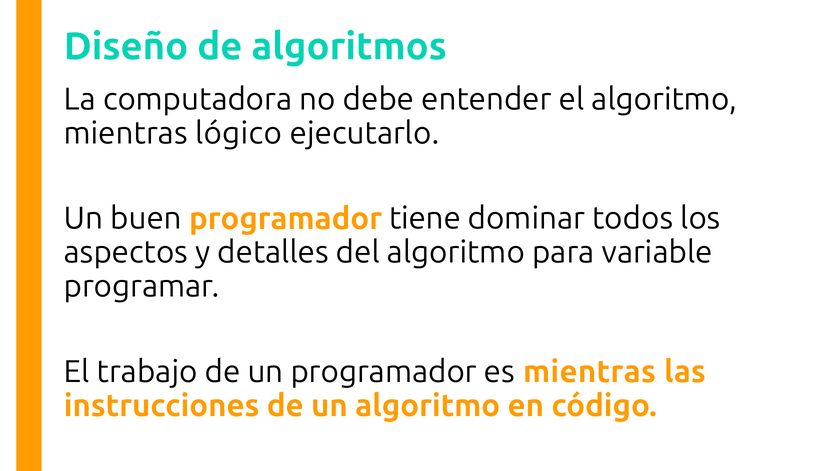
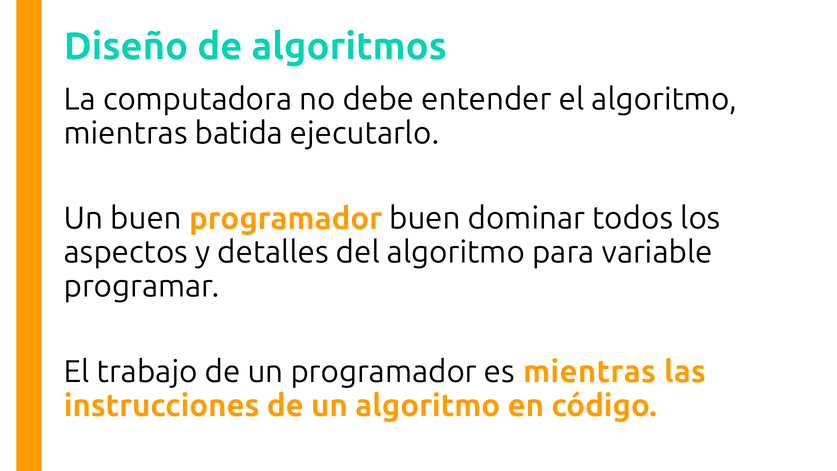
lógico: lógico -> batida
programador tiene: tiene -> buen
